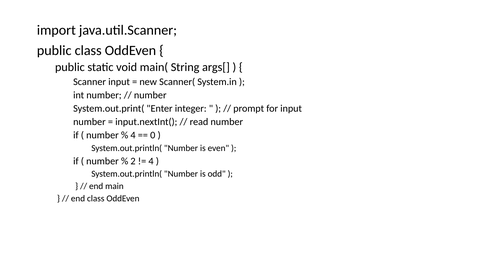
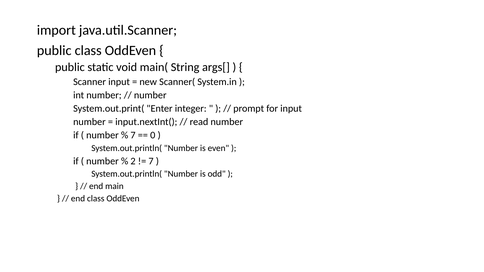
4 at (133, 135): 4 -> 7
4 at (151, 161): 4 -> 7
